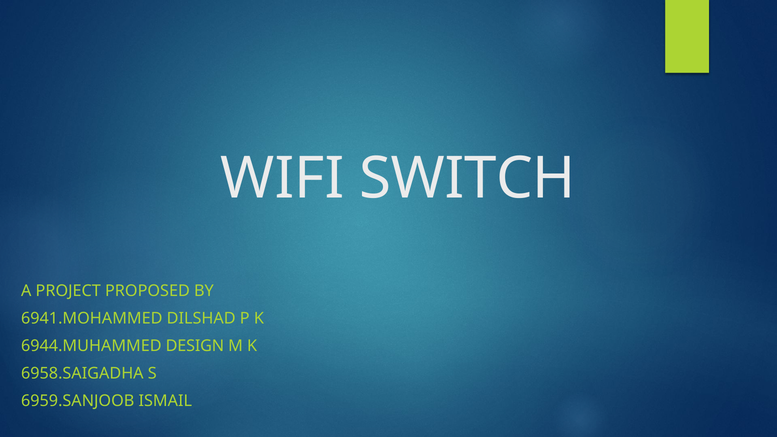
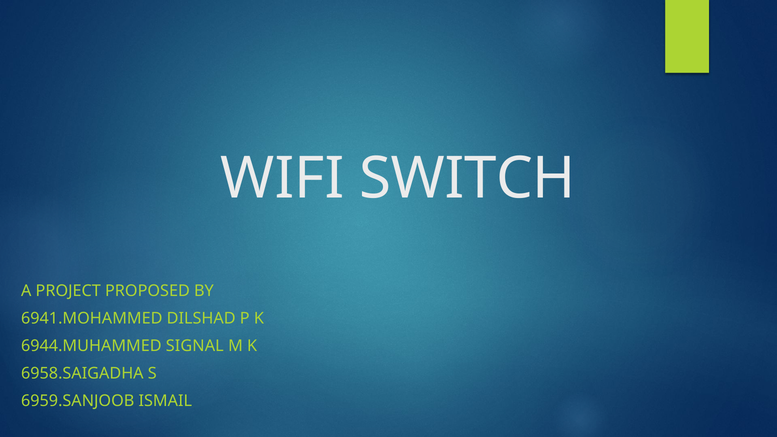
DESIGN: DESIGN -> SIGNAL
